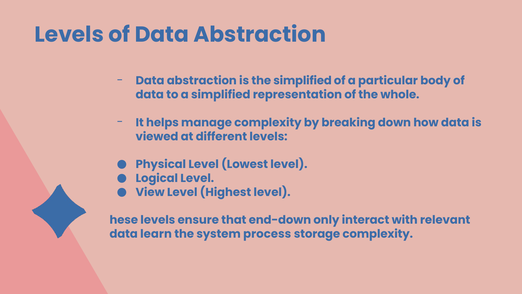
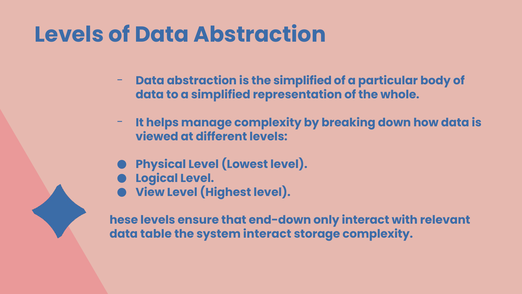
learn: learn -> table
system process: process -> interact
